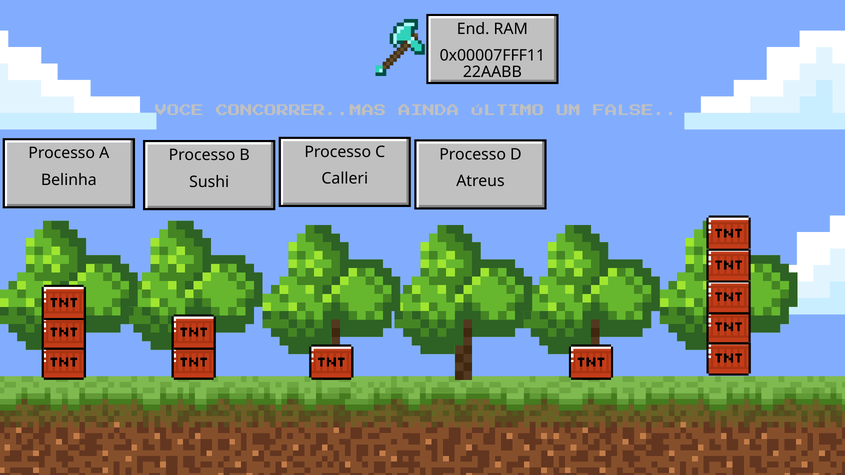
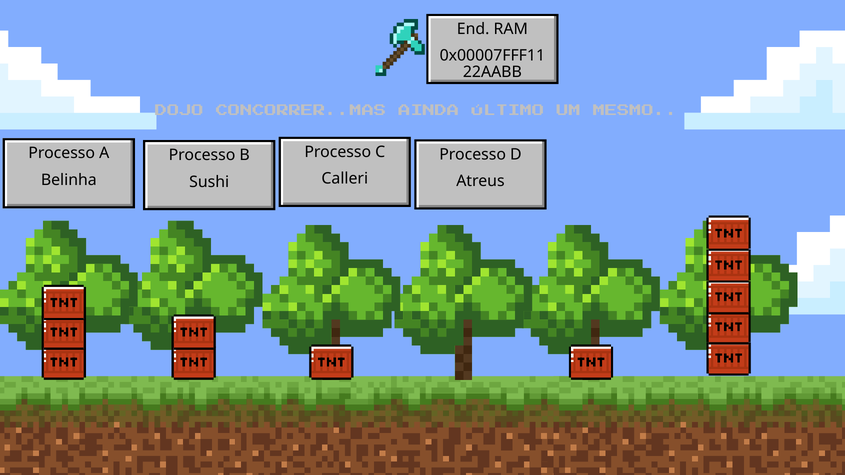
VOCE: VOCE -> DOJO
FALSE: FALSE -> MESMO
